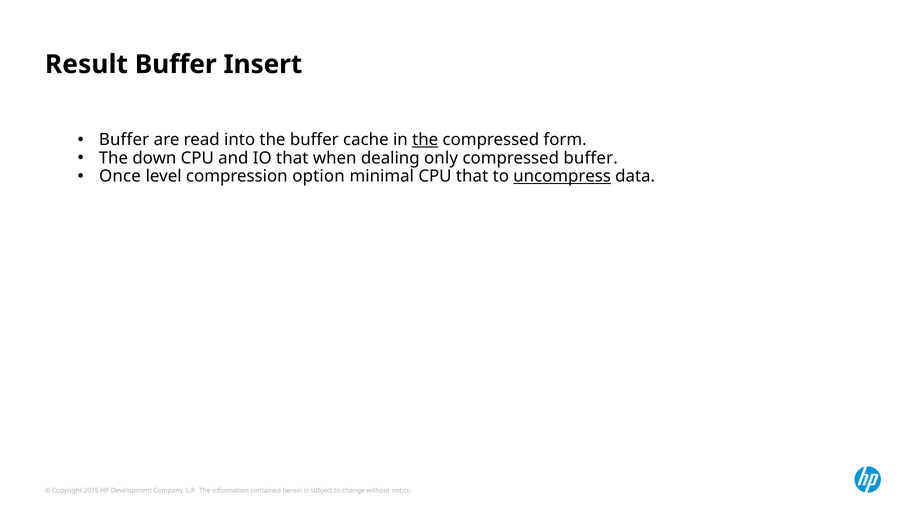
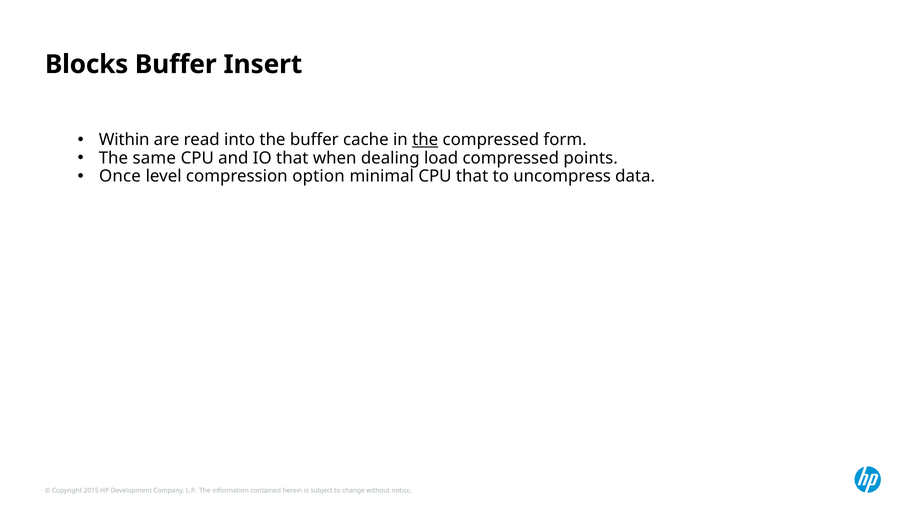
Result: Result -> Blocks
Buffer at (124, 140): Buffer -> Within
down: down -> same
only: only -> load
compressed buffer: buffer -> points
uncompress underline: present -> none
